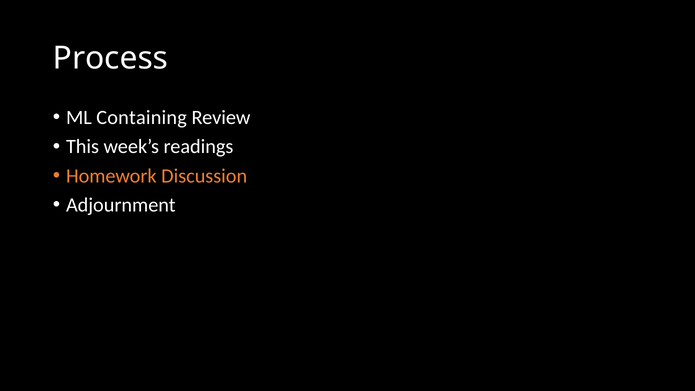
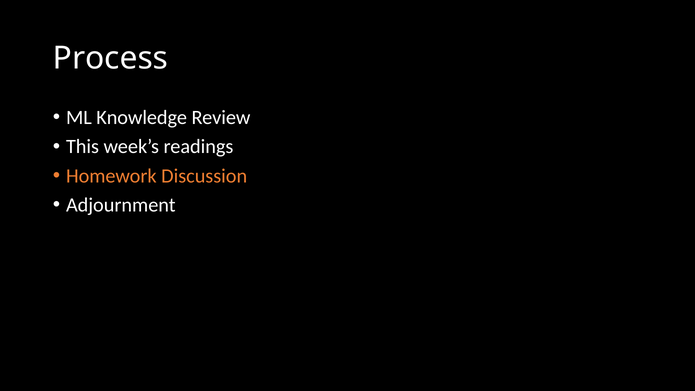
Containing: Containing -> Knowledge
